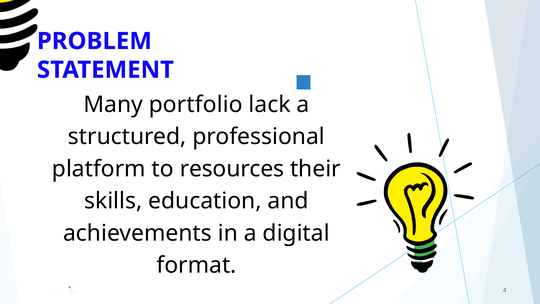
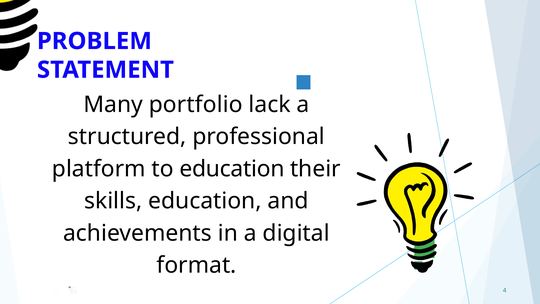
to resources: resources -> education
